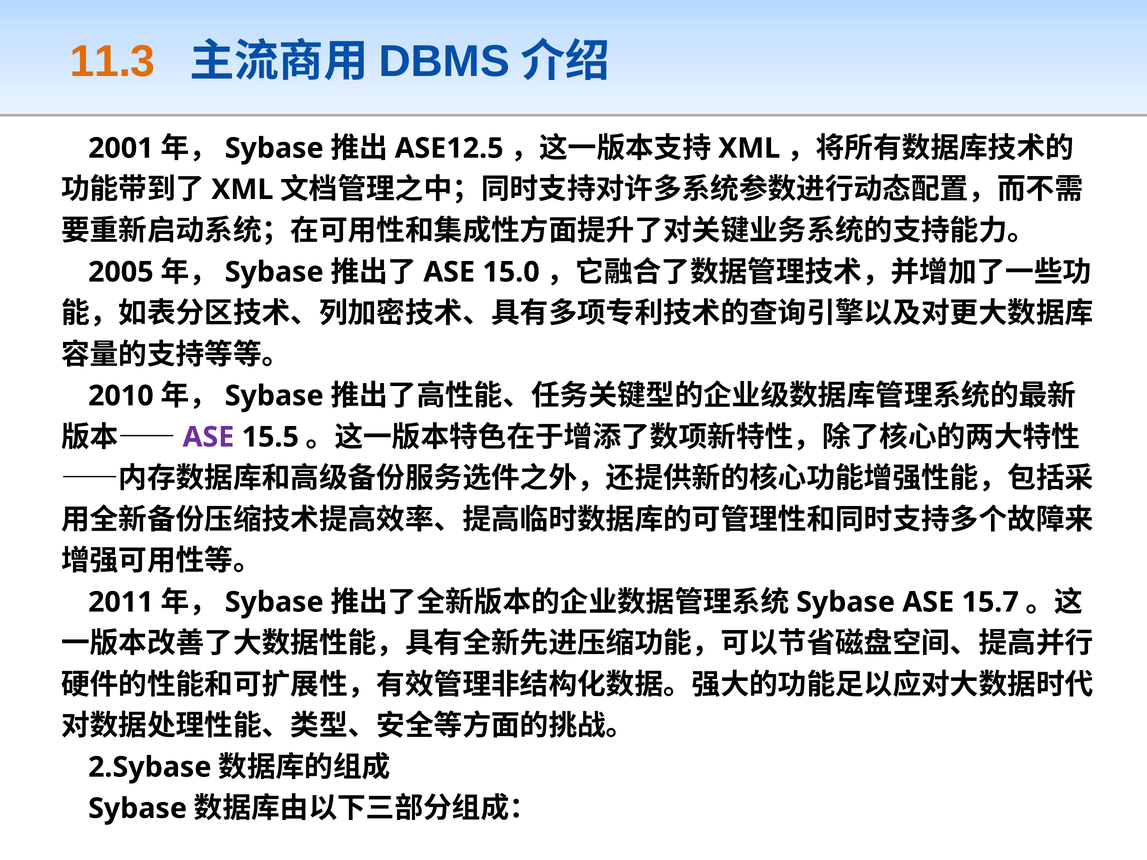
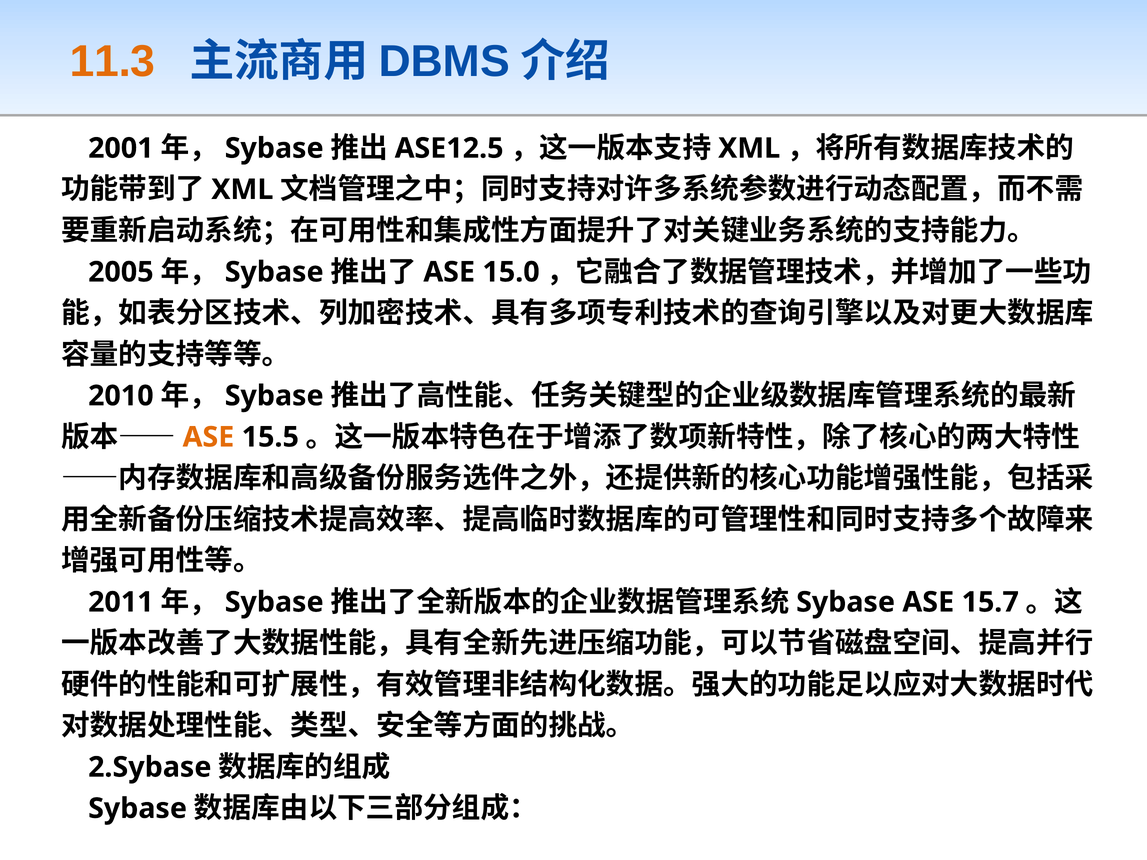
ASE at (208, 437) colour: purple -> orange
